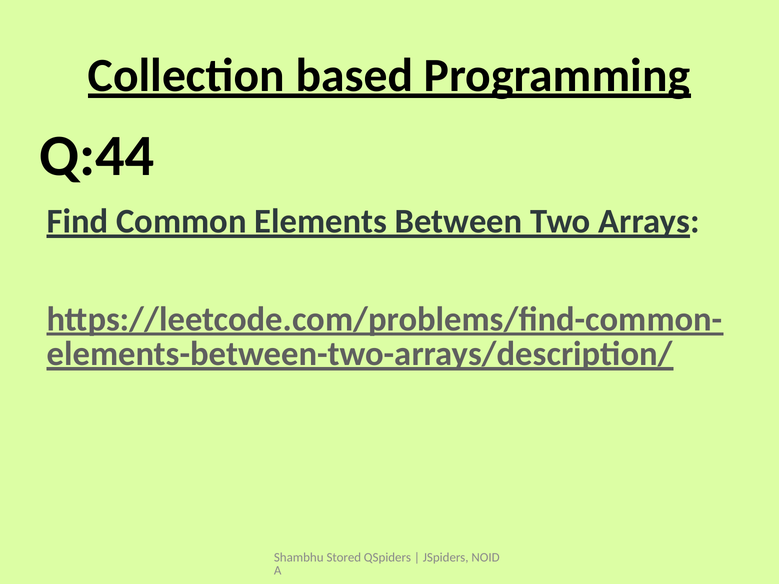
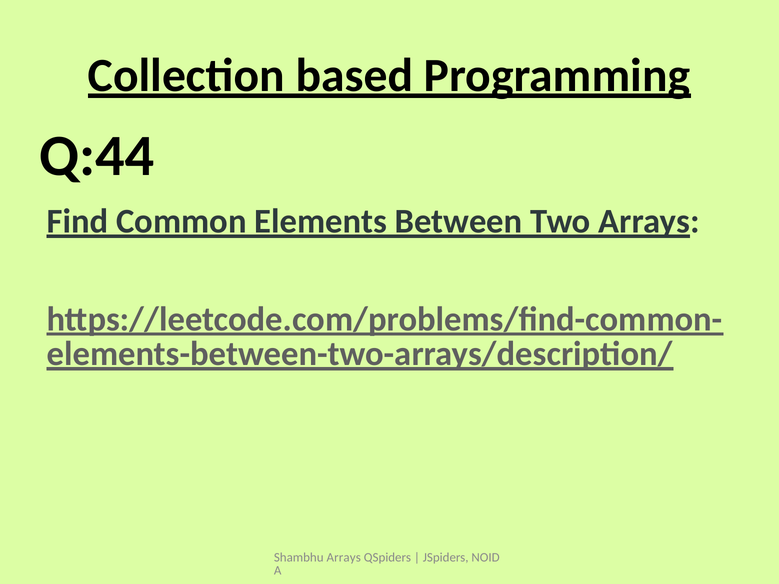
Shambhu Stored: Stored -> Arrays
